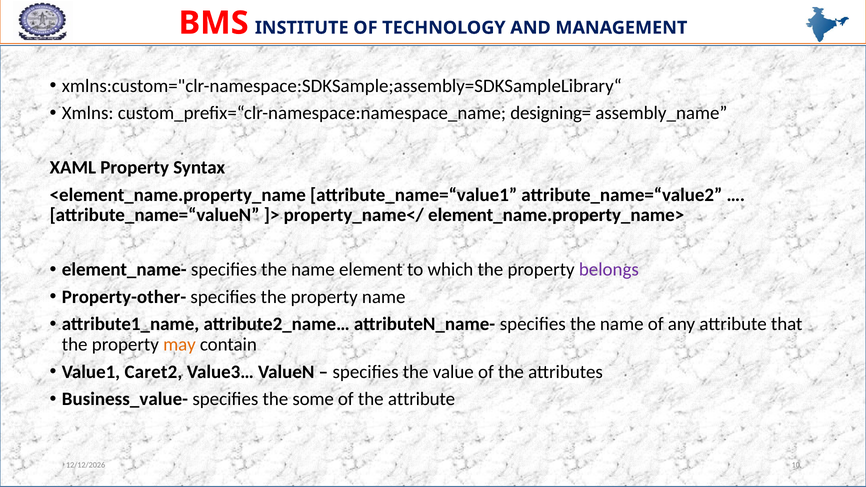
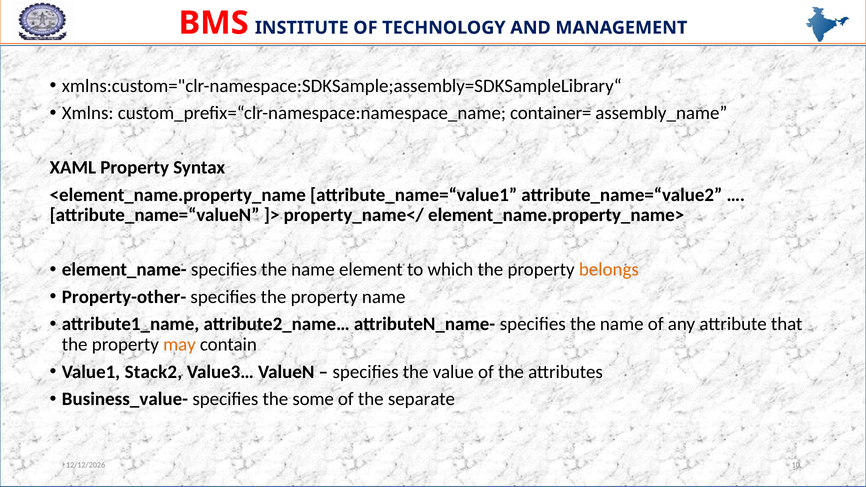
designing=: designing= -> container=
belongs colour: purple -> orange
Caret2: Caret2 -> Stack2
the attribute: attribute -> separate
